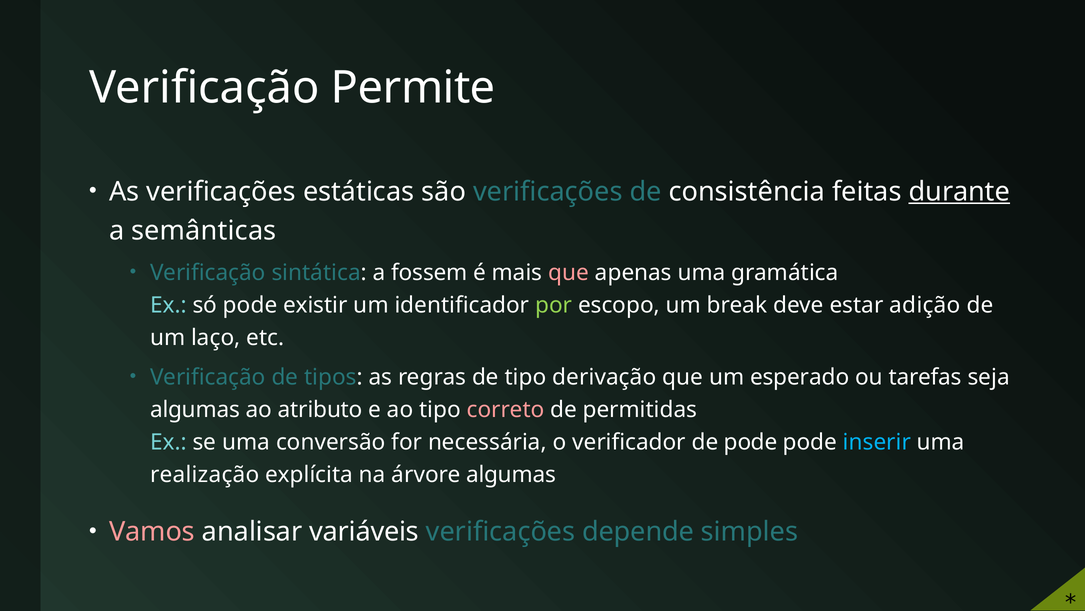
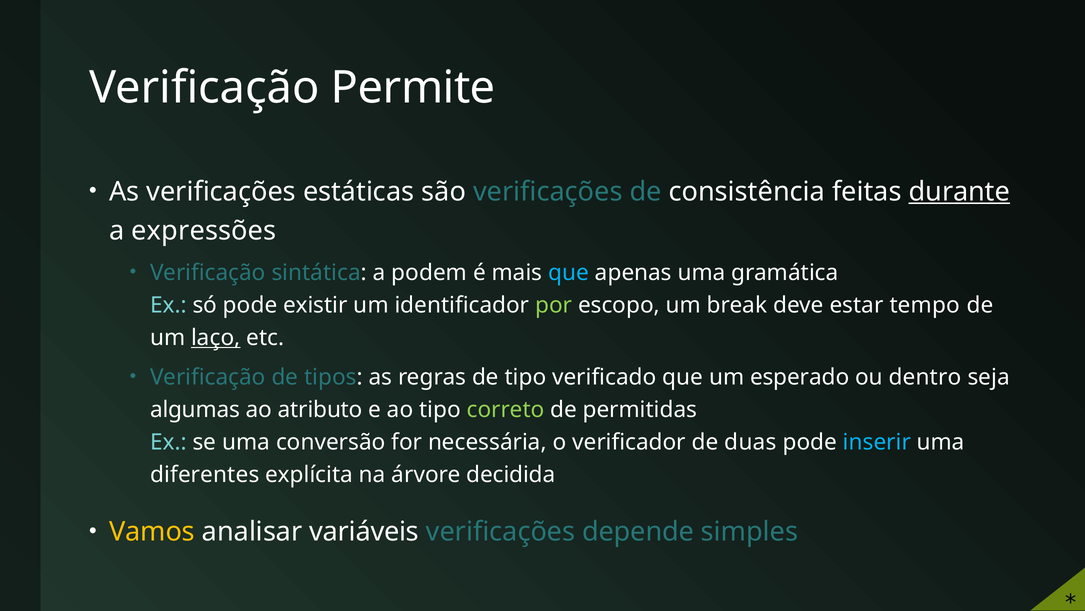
semânticas: semânticas -> expressões
fossem: fossem -> podem
que at (569, 272) colour: pink -> light blue
adição: adição -> tempo
laço underline: none -> present
derivação: derivação -> verificado
tarefas: tarefas -> dentro
correto colour: pink -> light green
de pode: pode -> duas
realização: realização -> diferentes
árvore algumas: algumas -> decidida
Vamos colour: pink -> yellow
